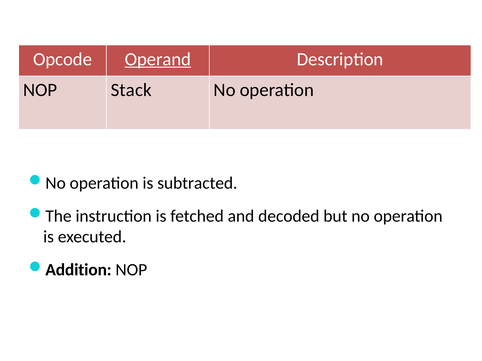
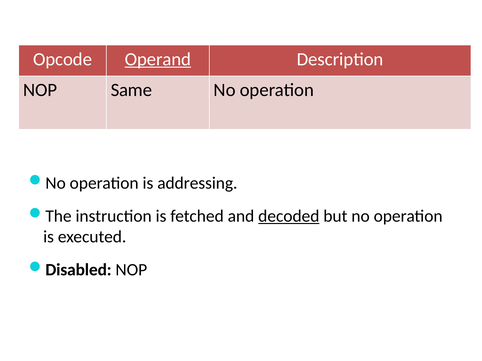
Stack: Stack -> Same
subtracted: subtracted -> addressing
decoded underline: none -> present
Addition: Addition -> Disabled
